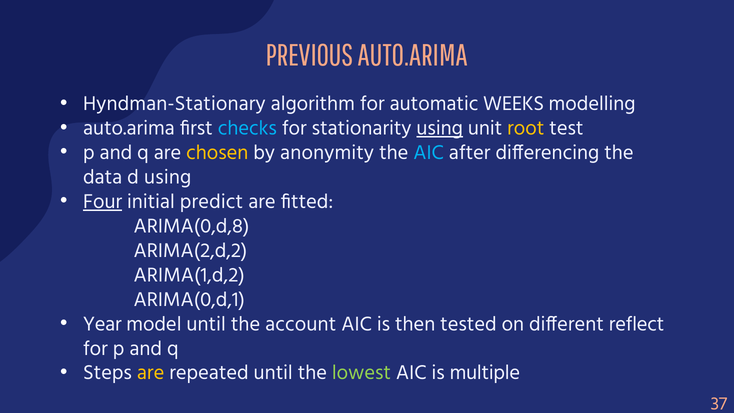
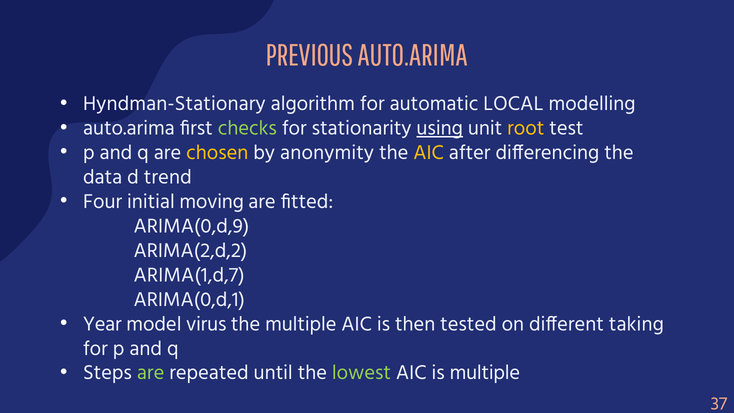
WEEKS: WEEKS -> LOCAL
checks colour: light blue -> light green
AIC at (429, 152) colour: light blue -> yellow
d using: using -> trend
Four underline: present -> none
predict: predict -> moving
ARIMA(0,d,8: ARIMA(0,d,8 -> ARIMA(0,d,9
ARIMA(1,d,2: ARIMA(1,d,2 -> ARIMA(1,d,7
model until: until -> virus
the account: account -> multiple
reflect: reflect -> taking
are at (151, 373) colour: yellow -> light green
